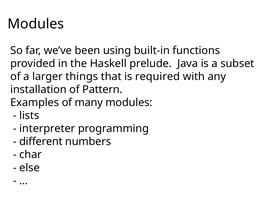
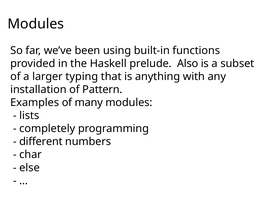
Java: Java -> Also
things: things -> typing
required: required -> anything
interpreter: interpreter -> completely
